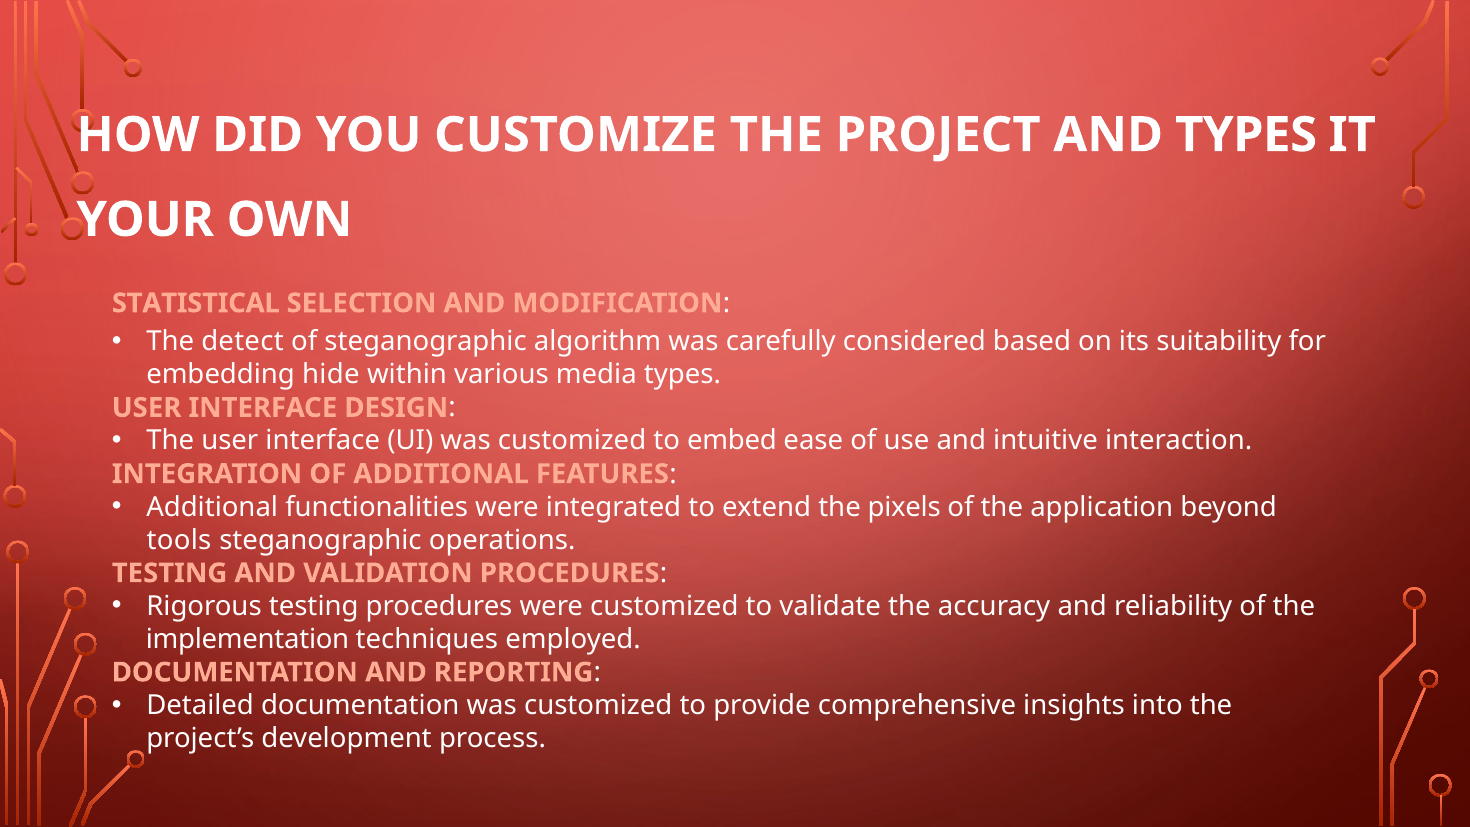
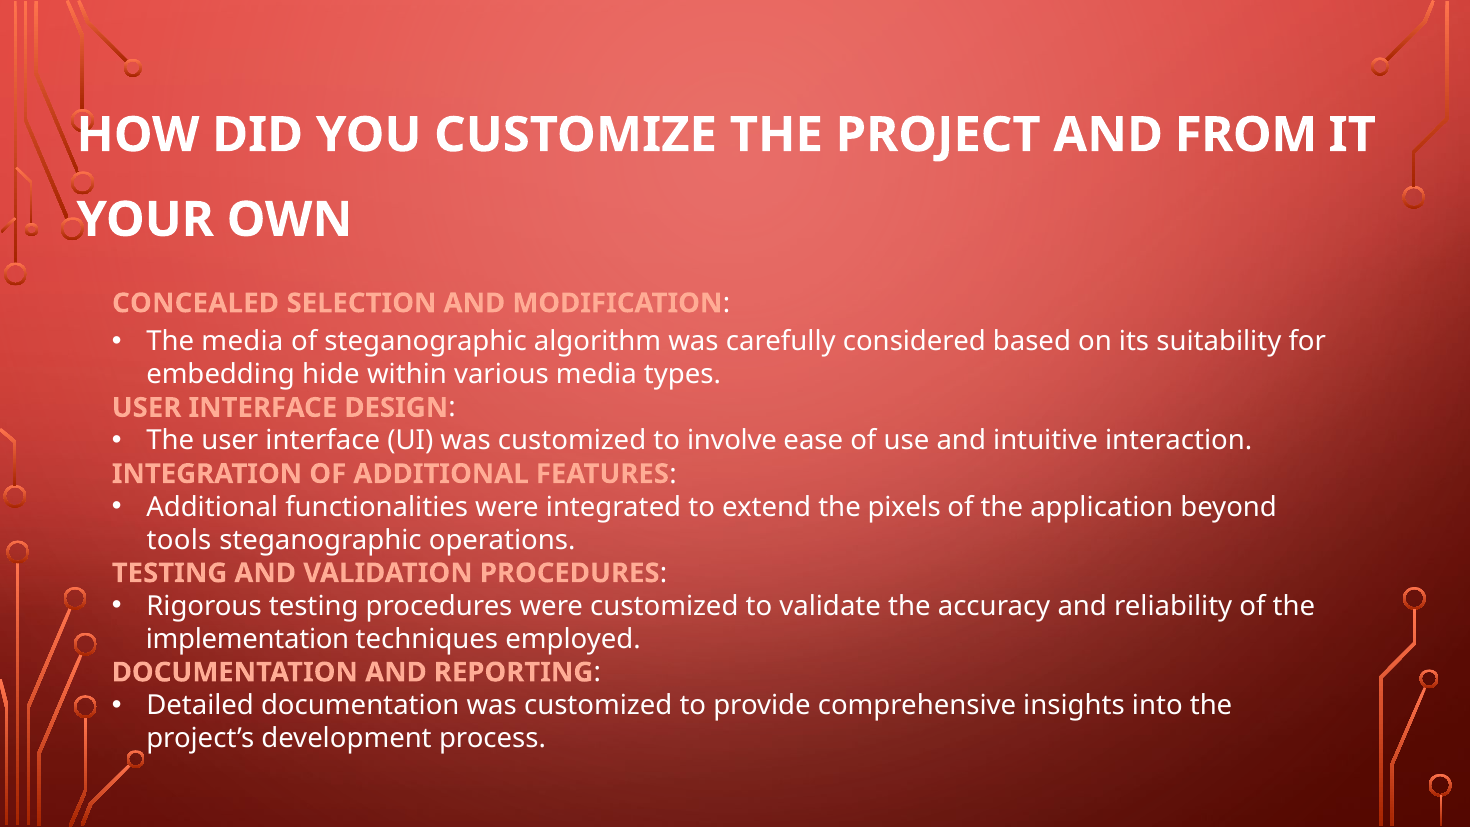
AND TYPES: TYPES -> FROM
STATISTICAL: STATISTICAL -> CONCEALED
The detect: detect -> media
embed: embed -> involve
